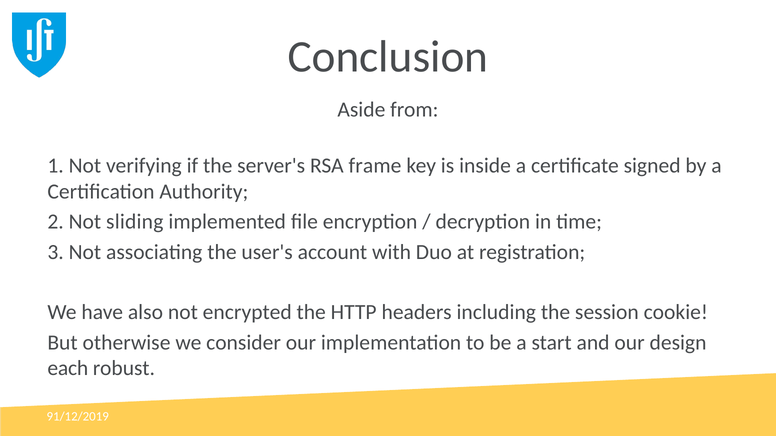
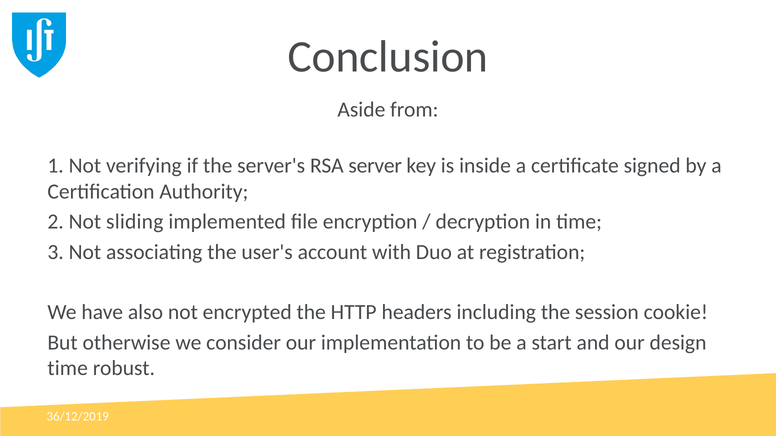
frame: frame -> server
each at (68, 369): each -> time
91/12/2019: 91/12/2019 -> 36/12/2019
